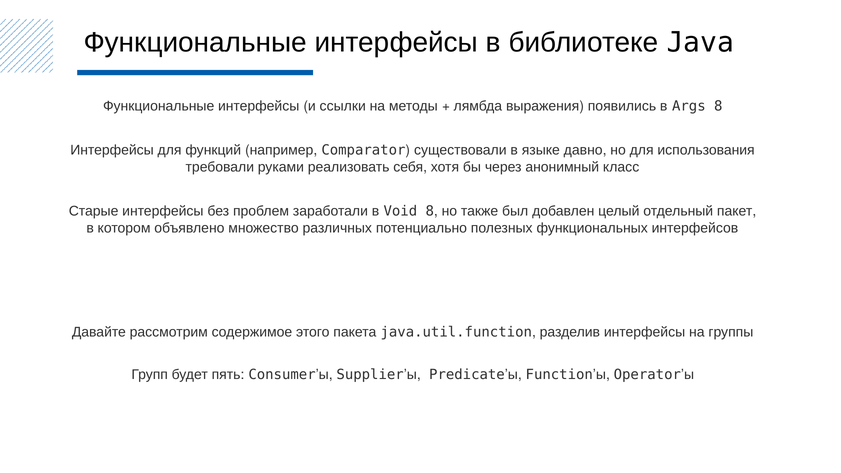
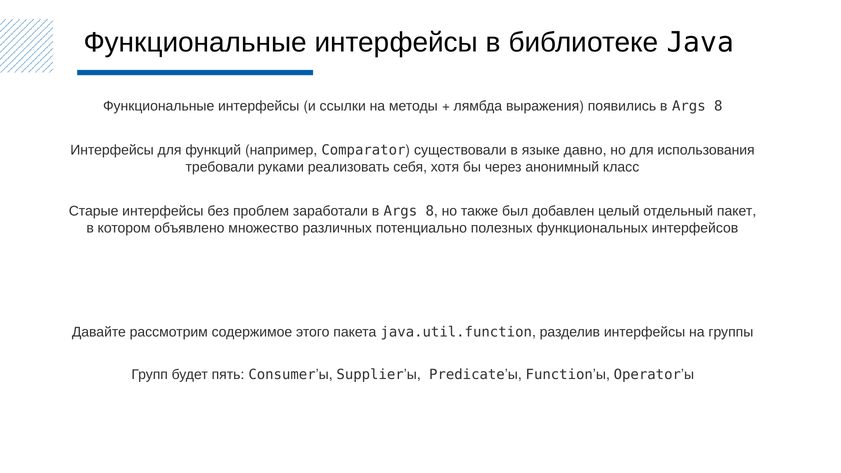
заработали в Void: Void -> Args
